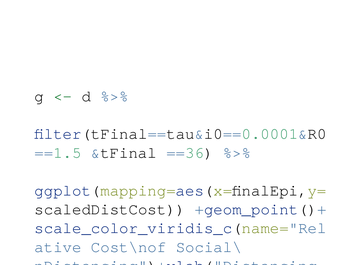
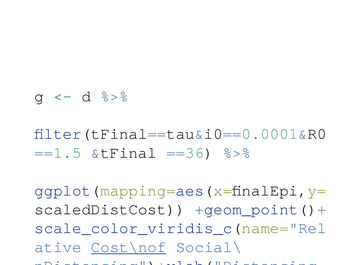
Cost\nof underline: none -> present
